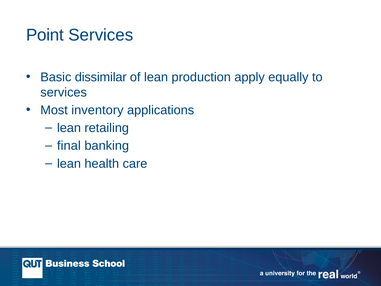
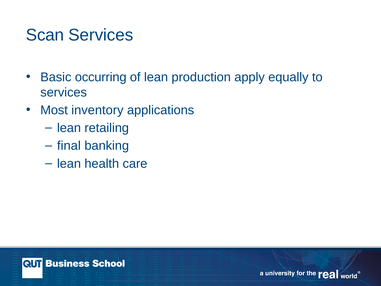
Point: Point -> Scan
dissimilar: dissimilar -> occurring
